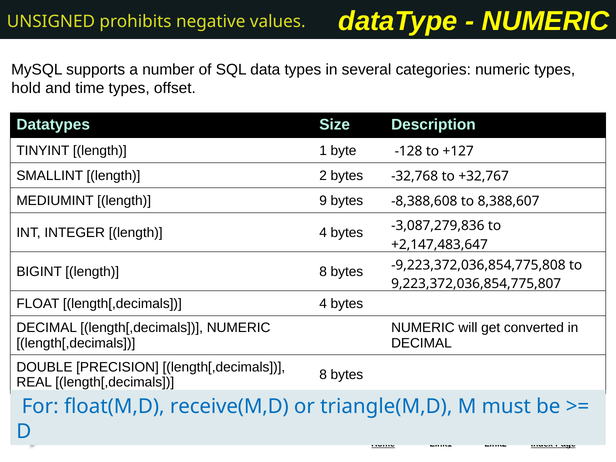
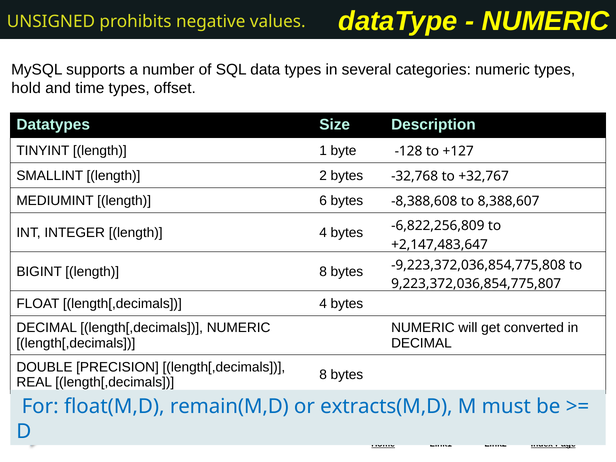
9: 9 -> 6
-3,087,279,836: -3,087,279,836 -> -6,822,256,809
receive(M,D: receive(M,D -> remain(M,D
triangle(M,D: triangle(M,D -> extracts(M,D
